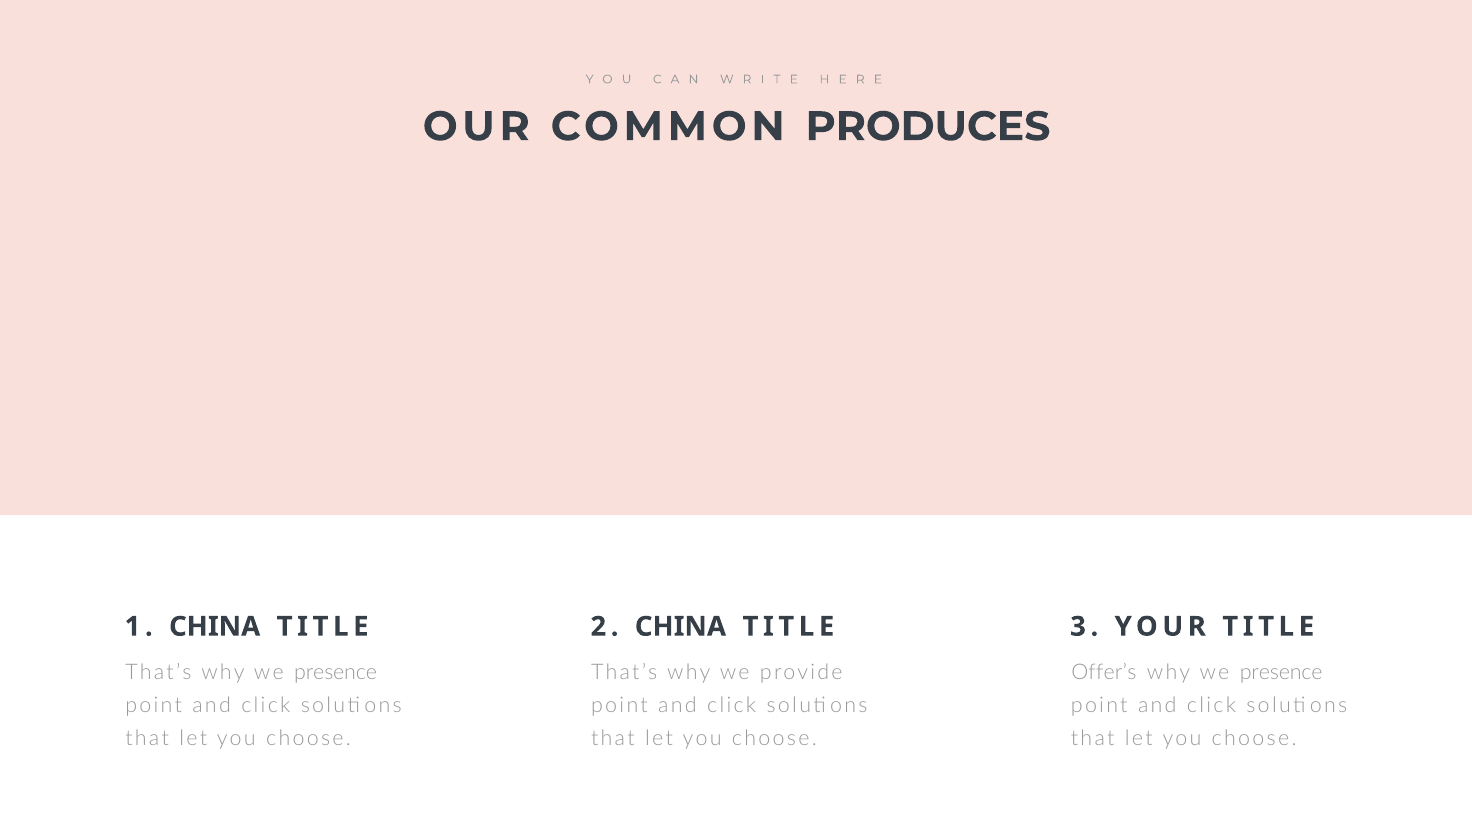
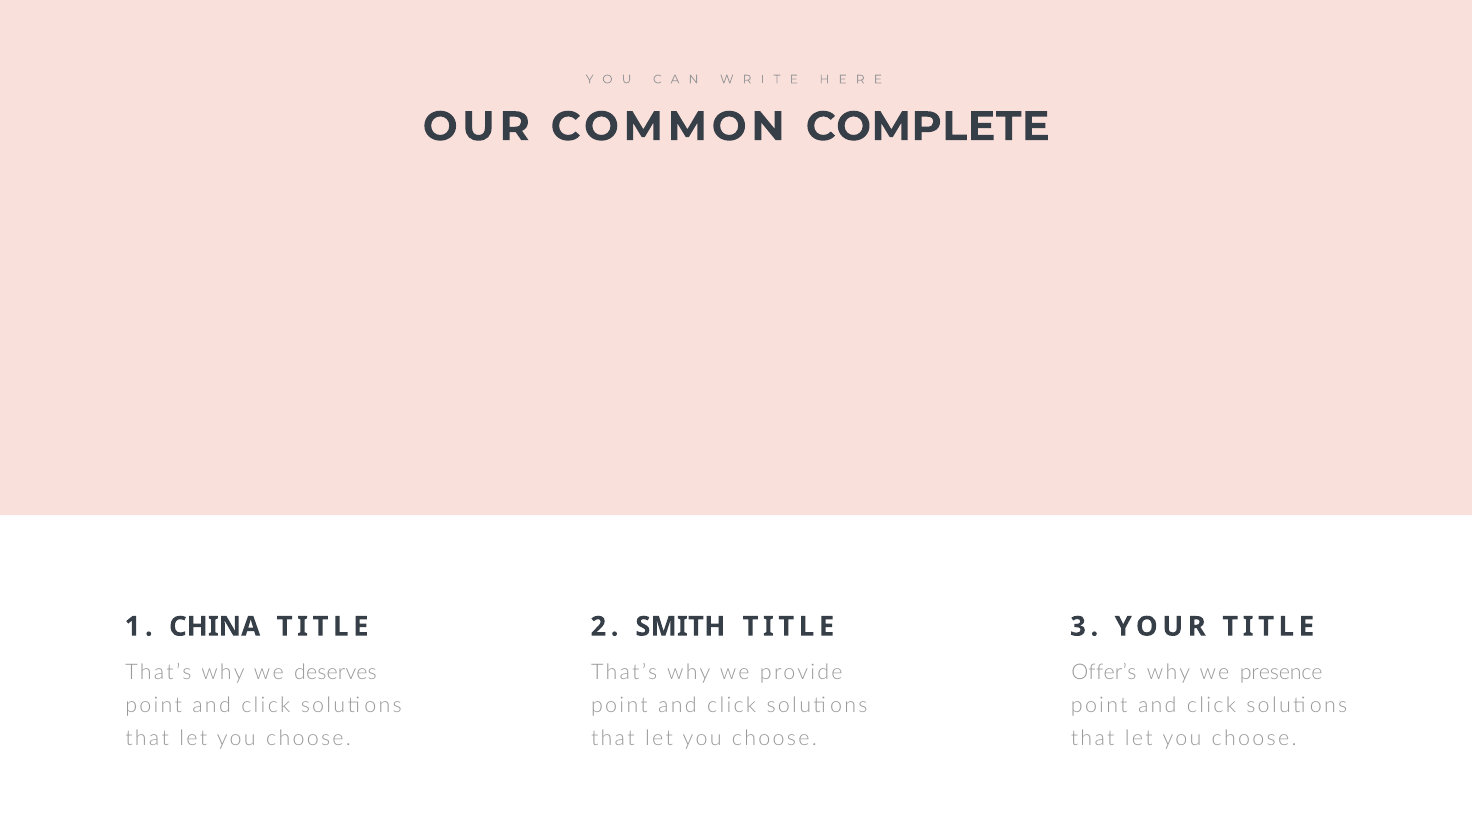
PRODUCES: PRODUCES -> COMPLETE
2 CHINA: CHINA -> SMITH
That’s why we presence: presence -> deserves
